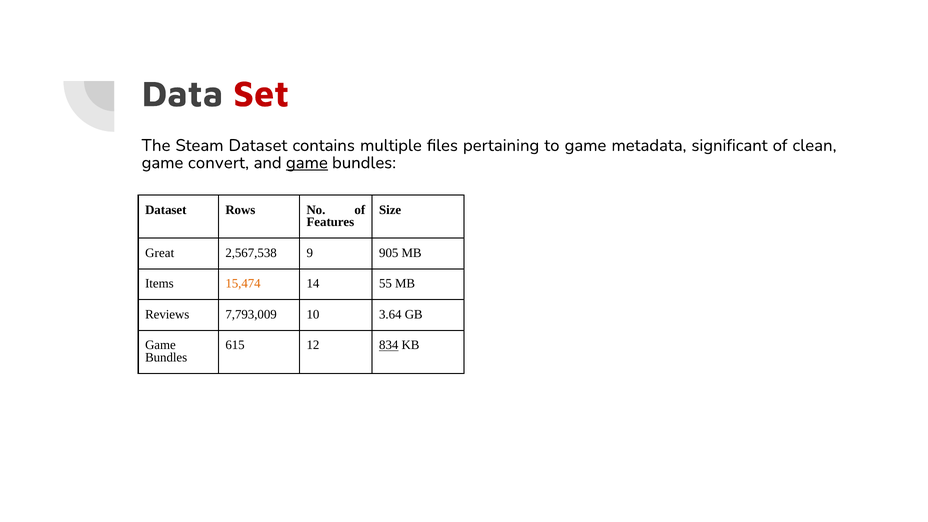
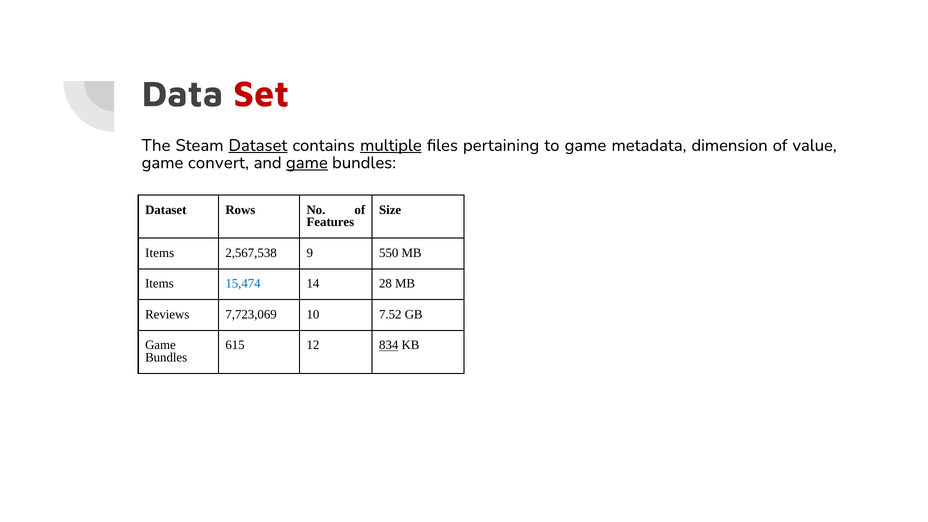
Dataset at (258, 145) underline: none -> present
multiple underline: none -> present
significant: significant -> dimension
clean: clean -> value
Great at (160, 253): Great -> Items
905: 905 -> 550
15,474 colour: orange -> blue
55: 55 -> 28
7,793,009: 7,793,009 -> 7,723,069
3.64: 3.64 -> 7.52
